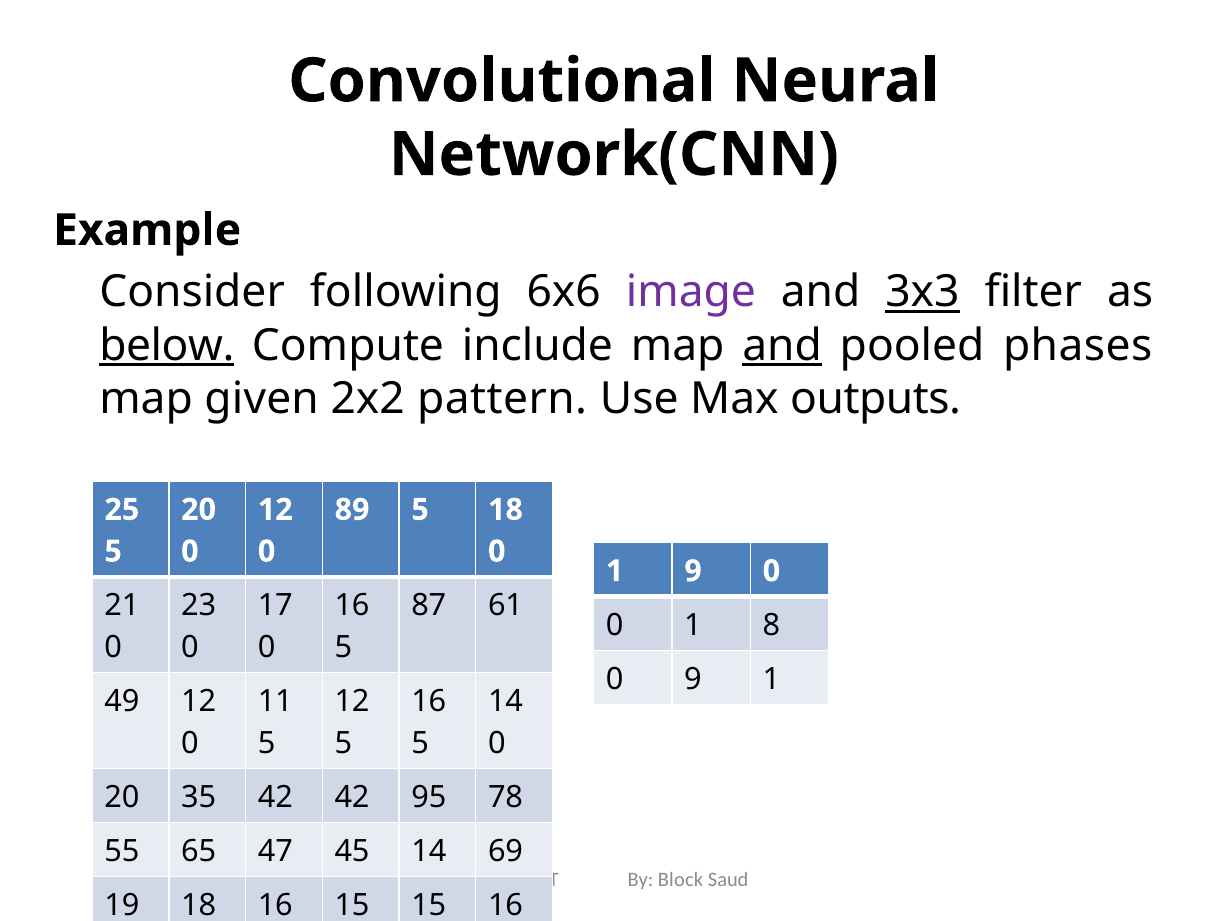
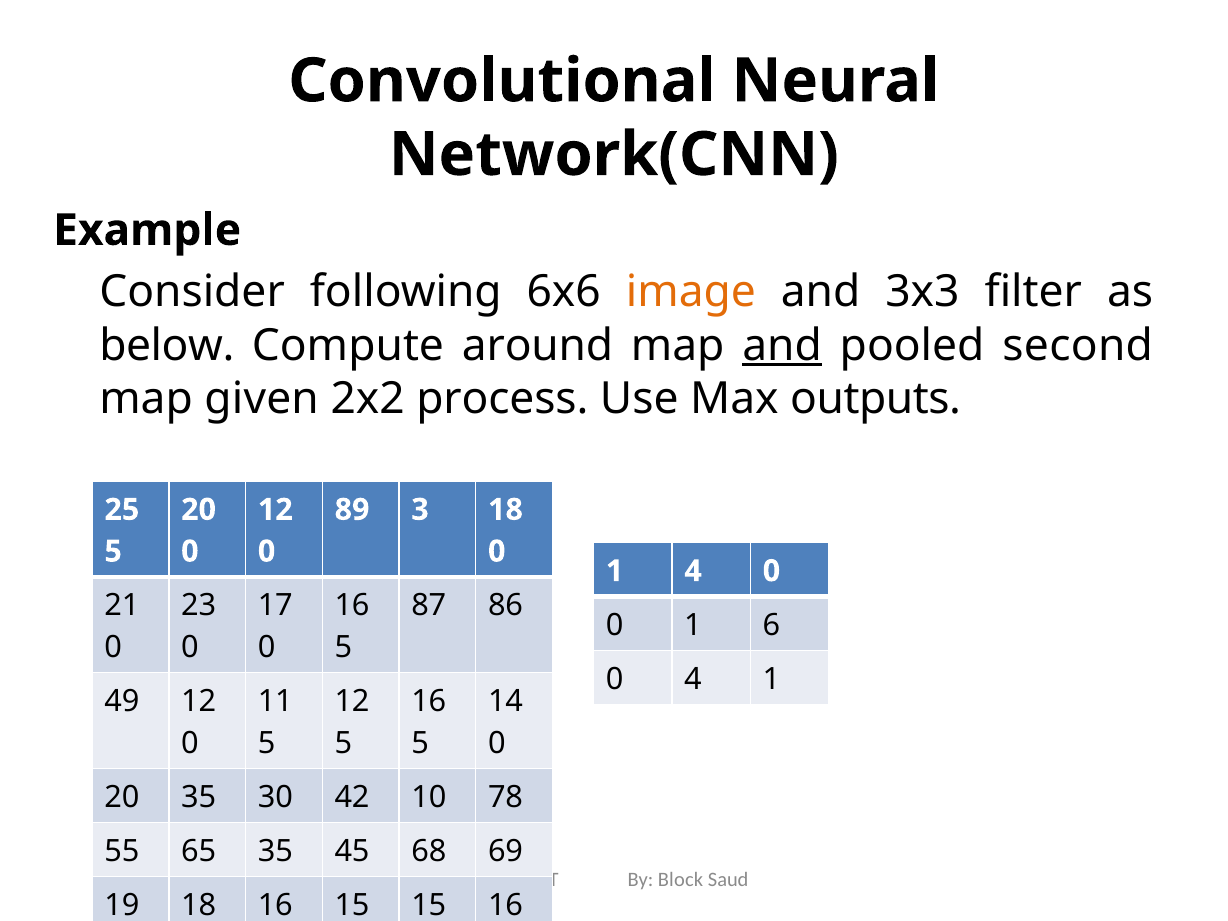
image colour: purple -> orange
3x3 underline: present -> none
below underline: present -> none
include: include -> around
phases: phases -> second
pattern: pattern -> process
89 5: 5 -> 3
1 9: 9 -> 4
61: 61 -> 86
8: 8 -> 6
0 9: 9 -> 4
35 42: 42 -> 30
95: 95 -> 10
65 47: 47 -> 35
45 14: 14 -> 68
